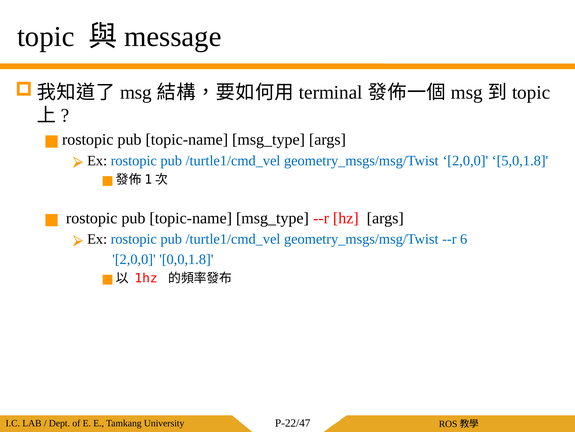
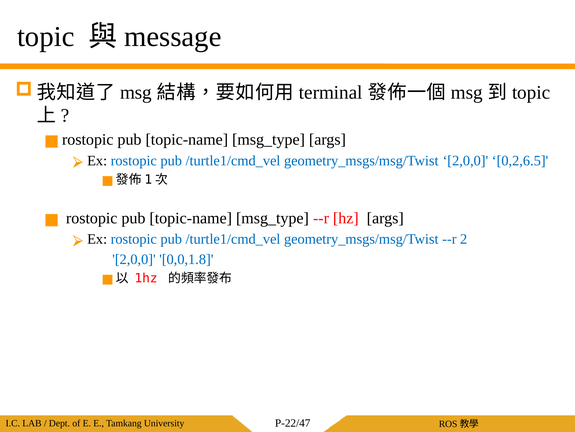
5,0,1.8: 5,0,1.8 -> 0,2,6.5
6: 6 -> 2
